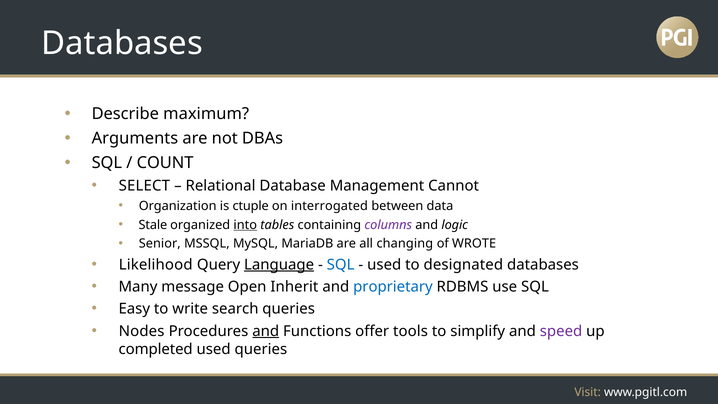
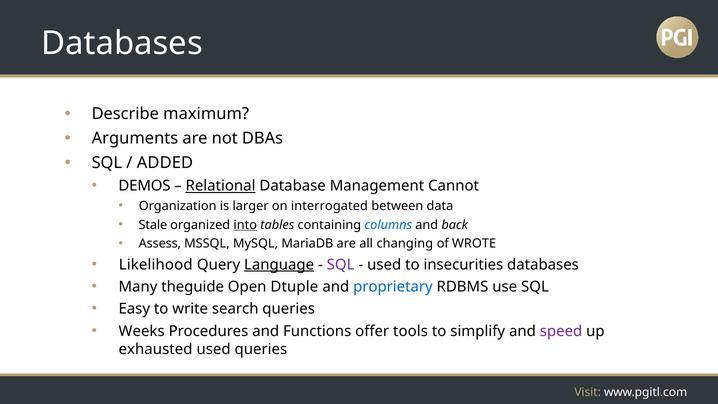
COUNT: COUNT -> ADDED
SELECT: SELECT -> DEMOS
Relational underline: none -> present
ctuple: ctuple -> larger
columns colour: purple -> blue
logic: logic -> back
Senior: Senior -> Assess
SQL at (341, 265) colour: blue -> purple
designated: designated -> insecurities
message: message -> theguide
Inherit: Inherit -> Dtuple
Nodes: Nodes -> Weeks
and at (266, 331) underline: present -> none
completed: completed -> exhausted
